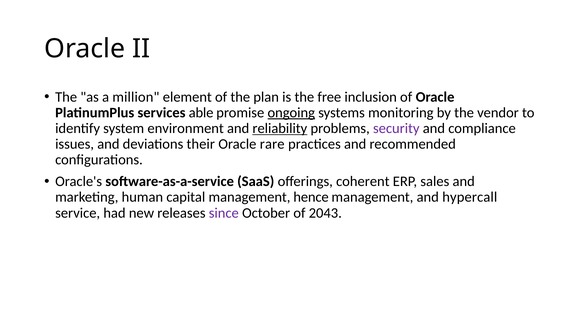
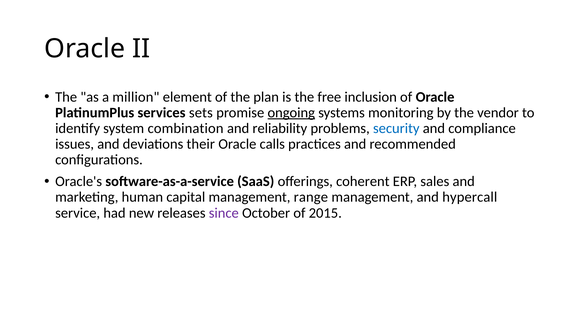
able: able -> sets
environment: environment -> combination
reliability underline: present -> none
security colour: purple -> blue
rare: rare -> calls
hence: hence -> range
2043: 2043 -> 2015
